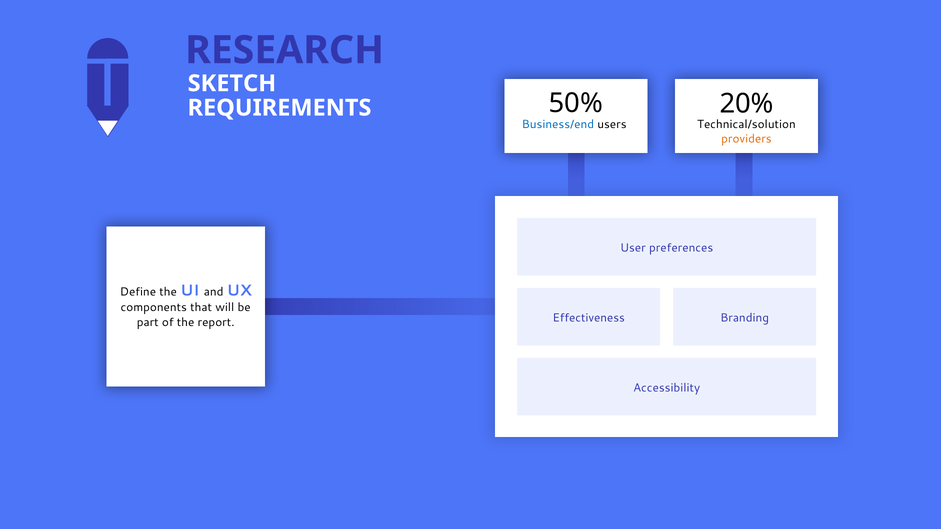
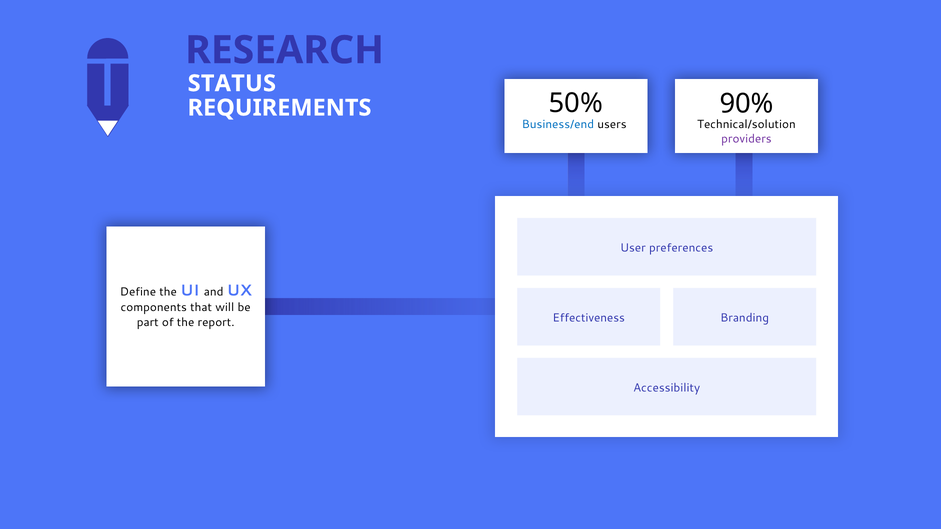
SKETCH: SKETCH -> STATUS
20%: 20% -> 90%
providers colour: orange -> purple
